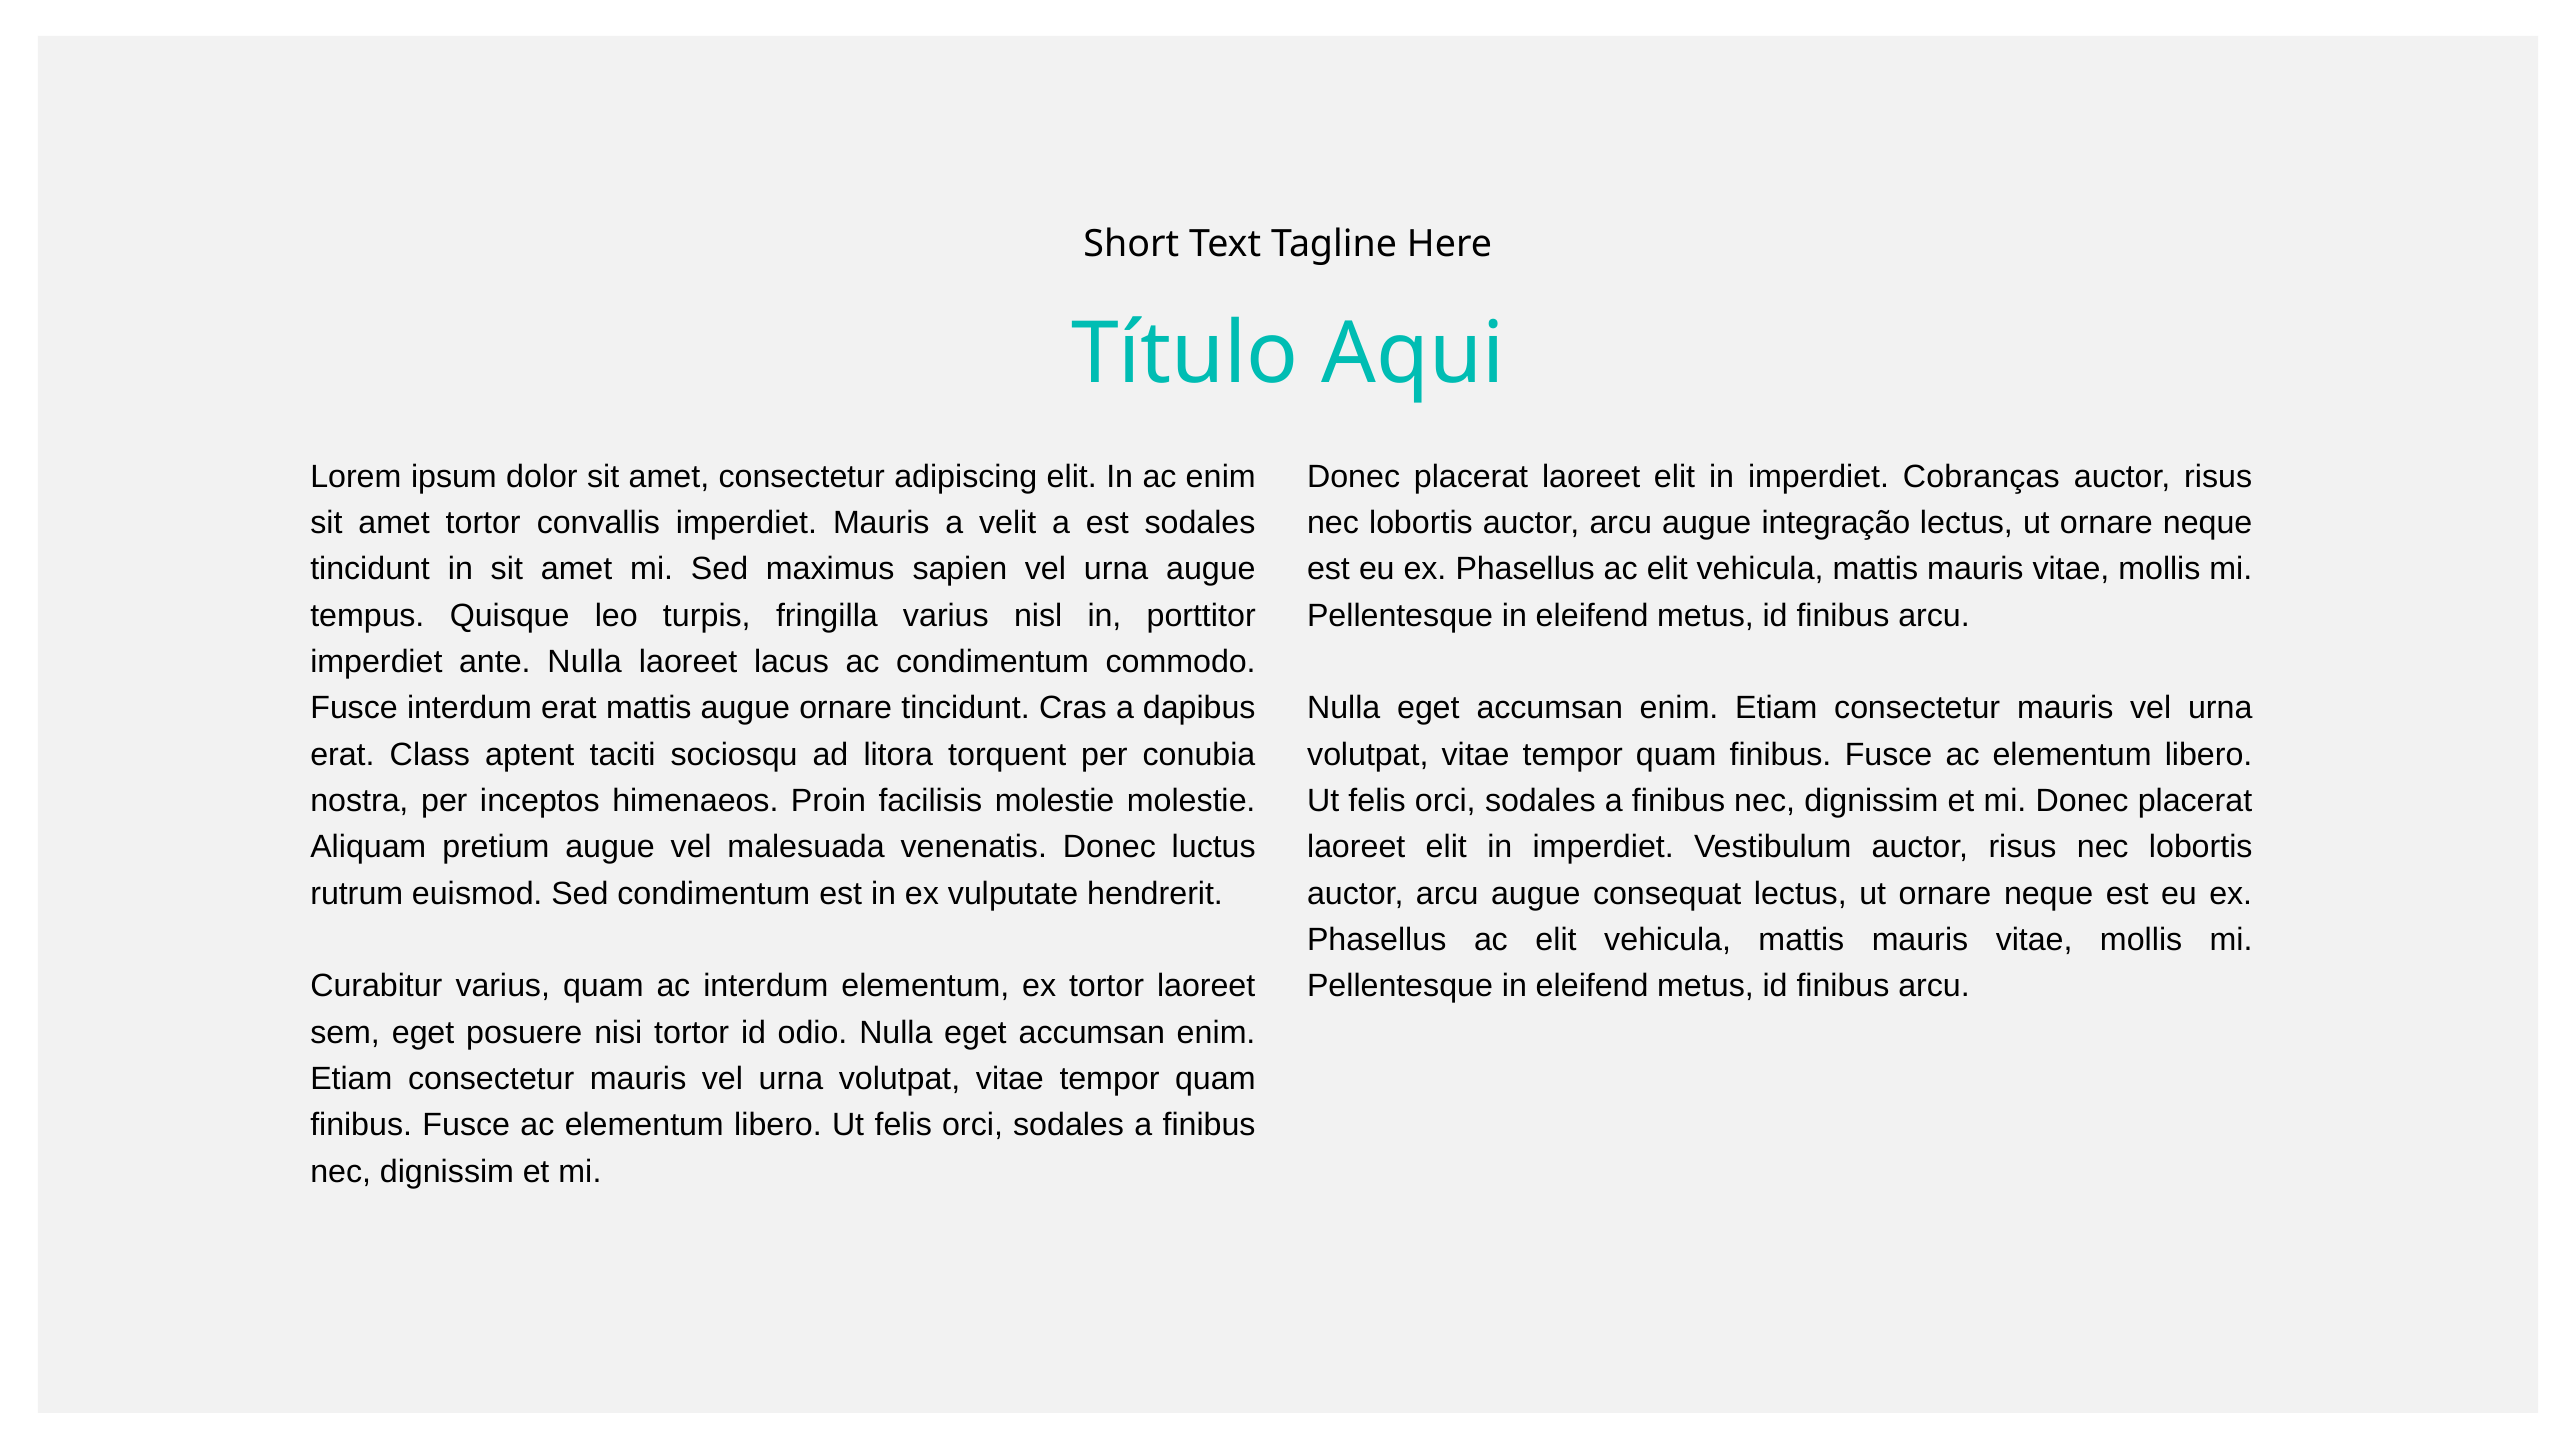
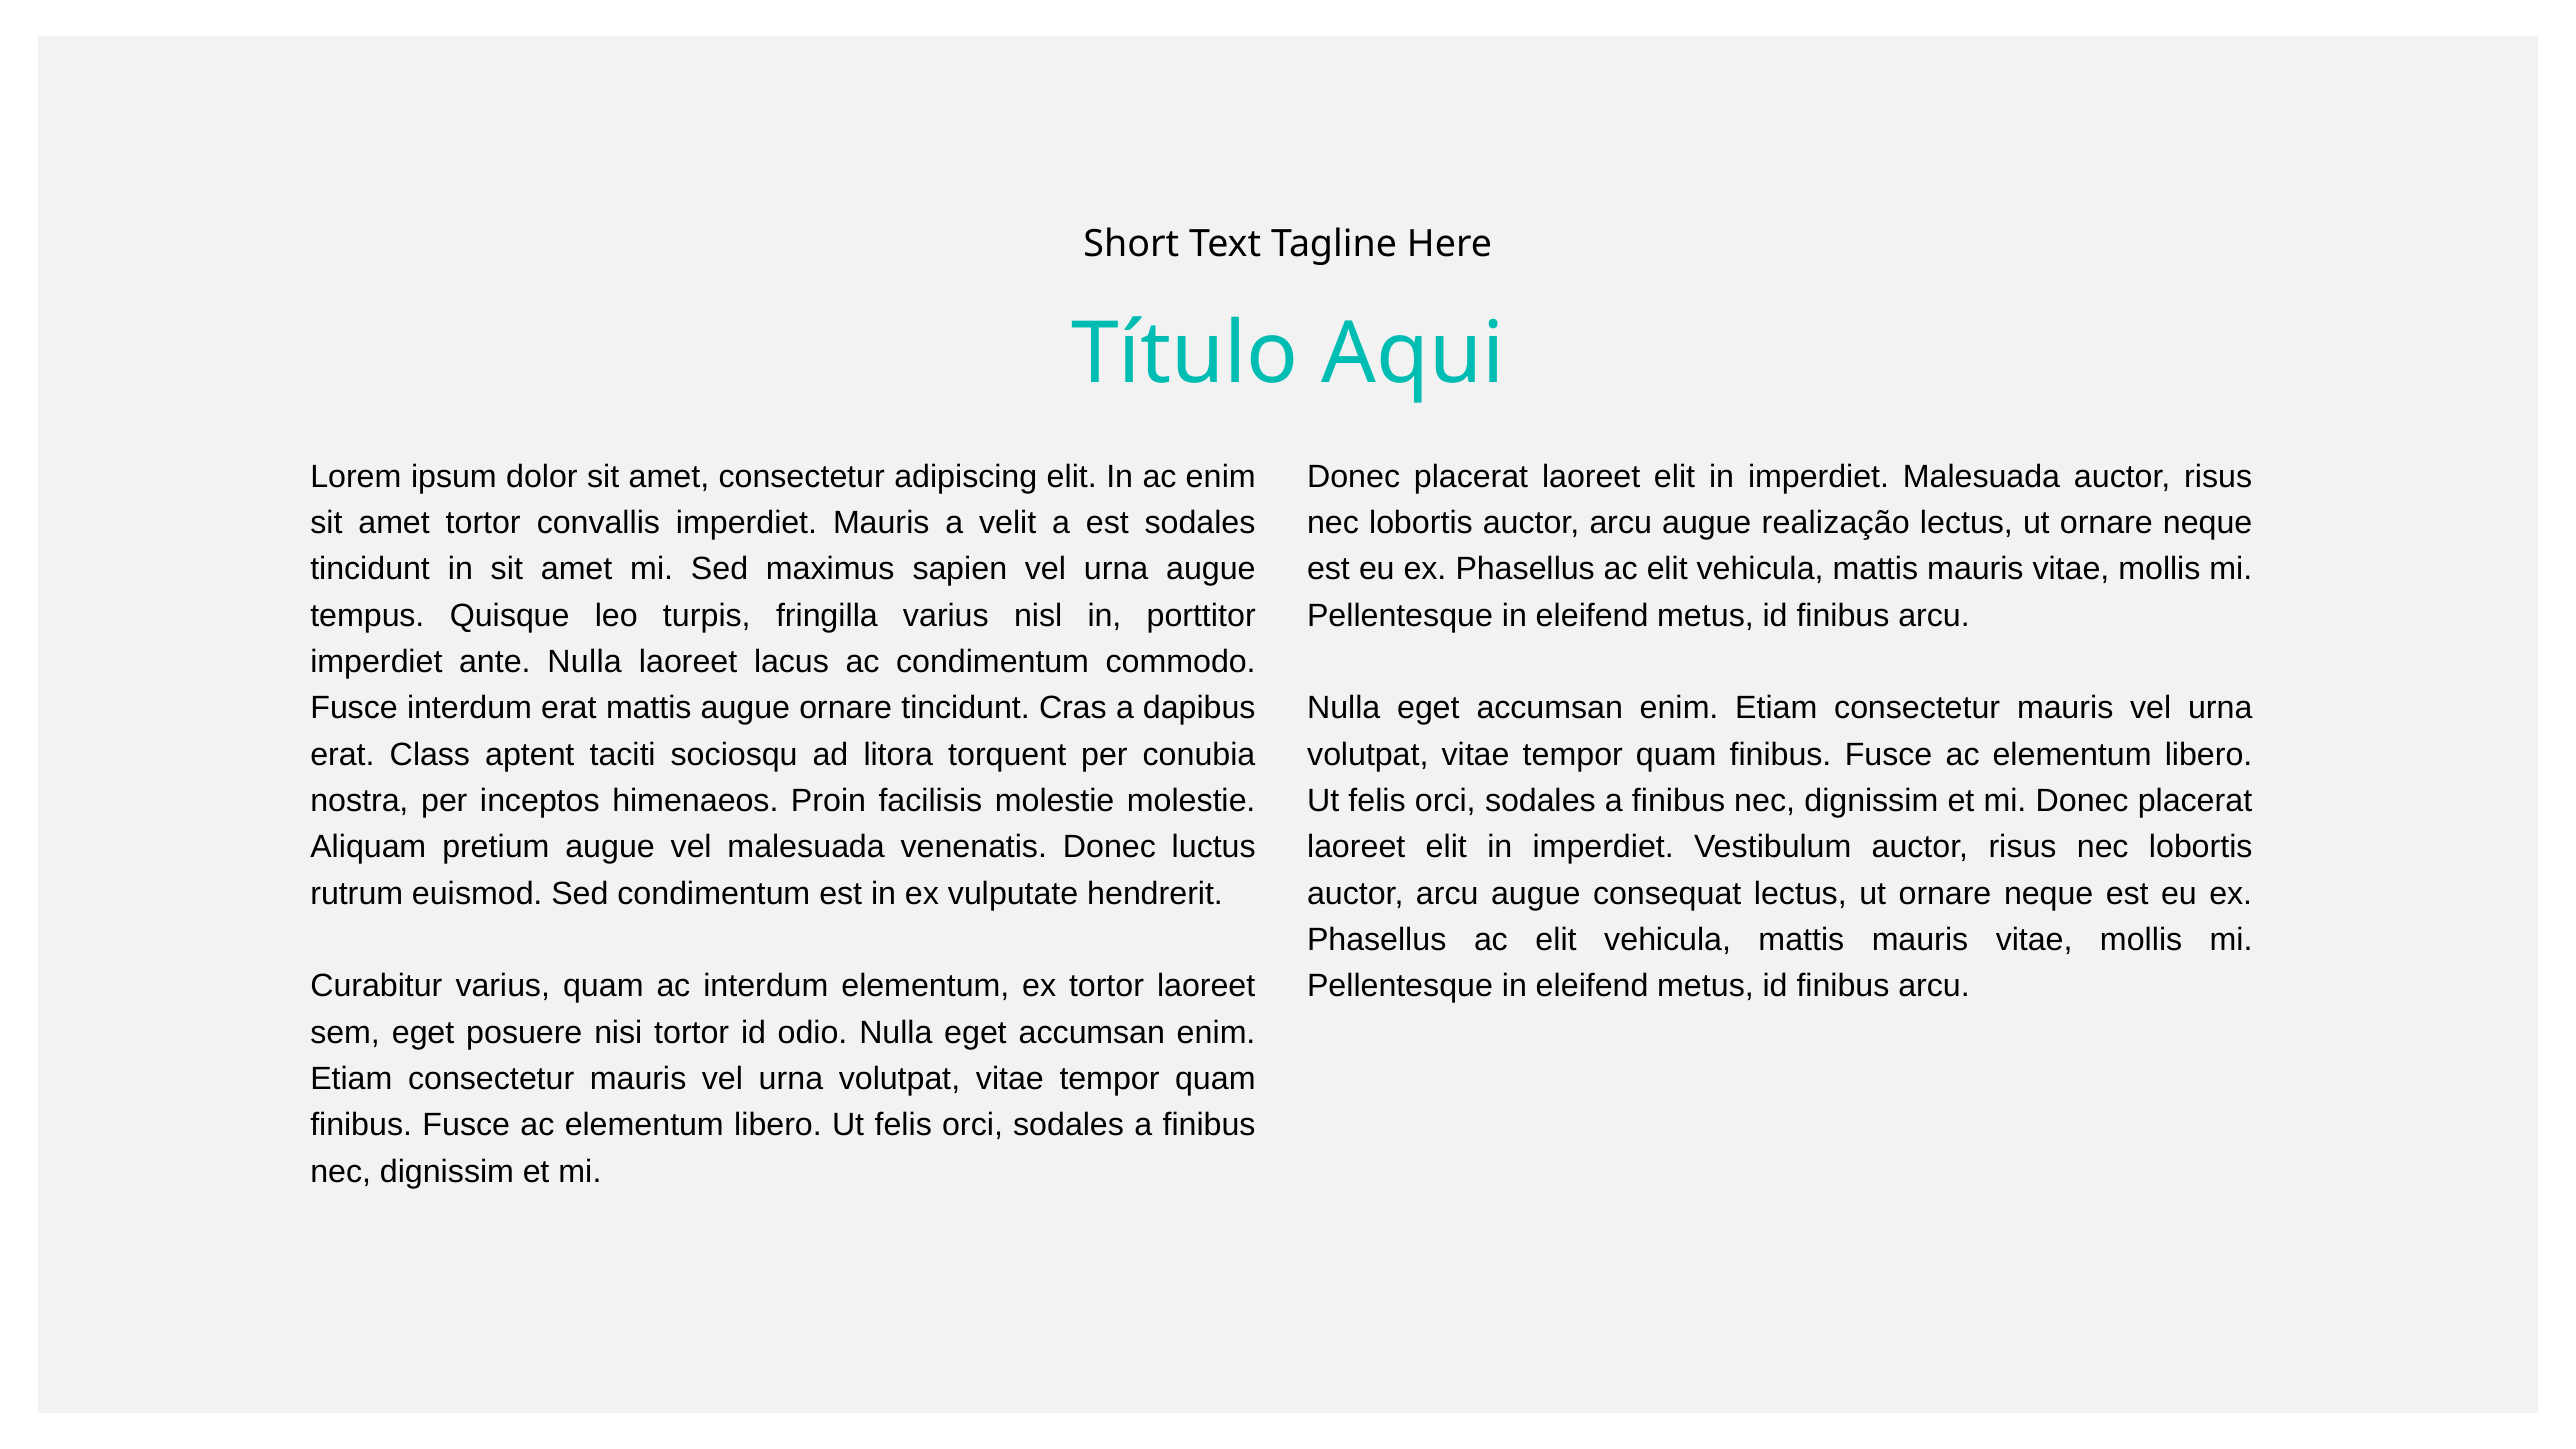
imperdiet Cobranças: Cobranças -> Malesuada
integração: integração -> realização
